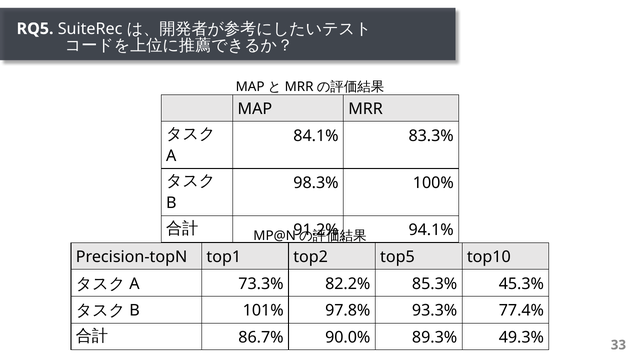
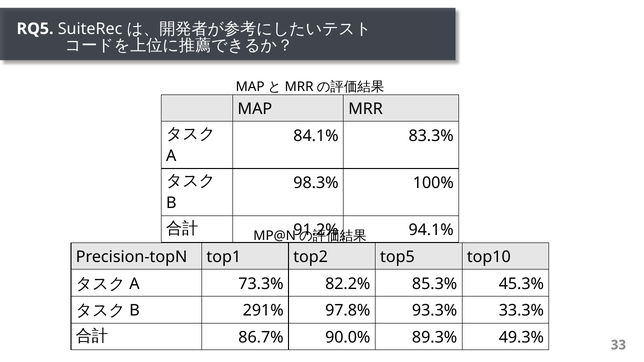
101%: 101% -> 291%
77.4%: 77.4% -> 33.3%
